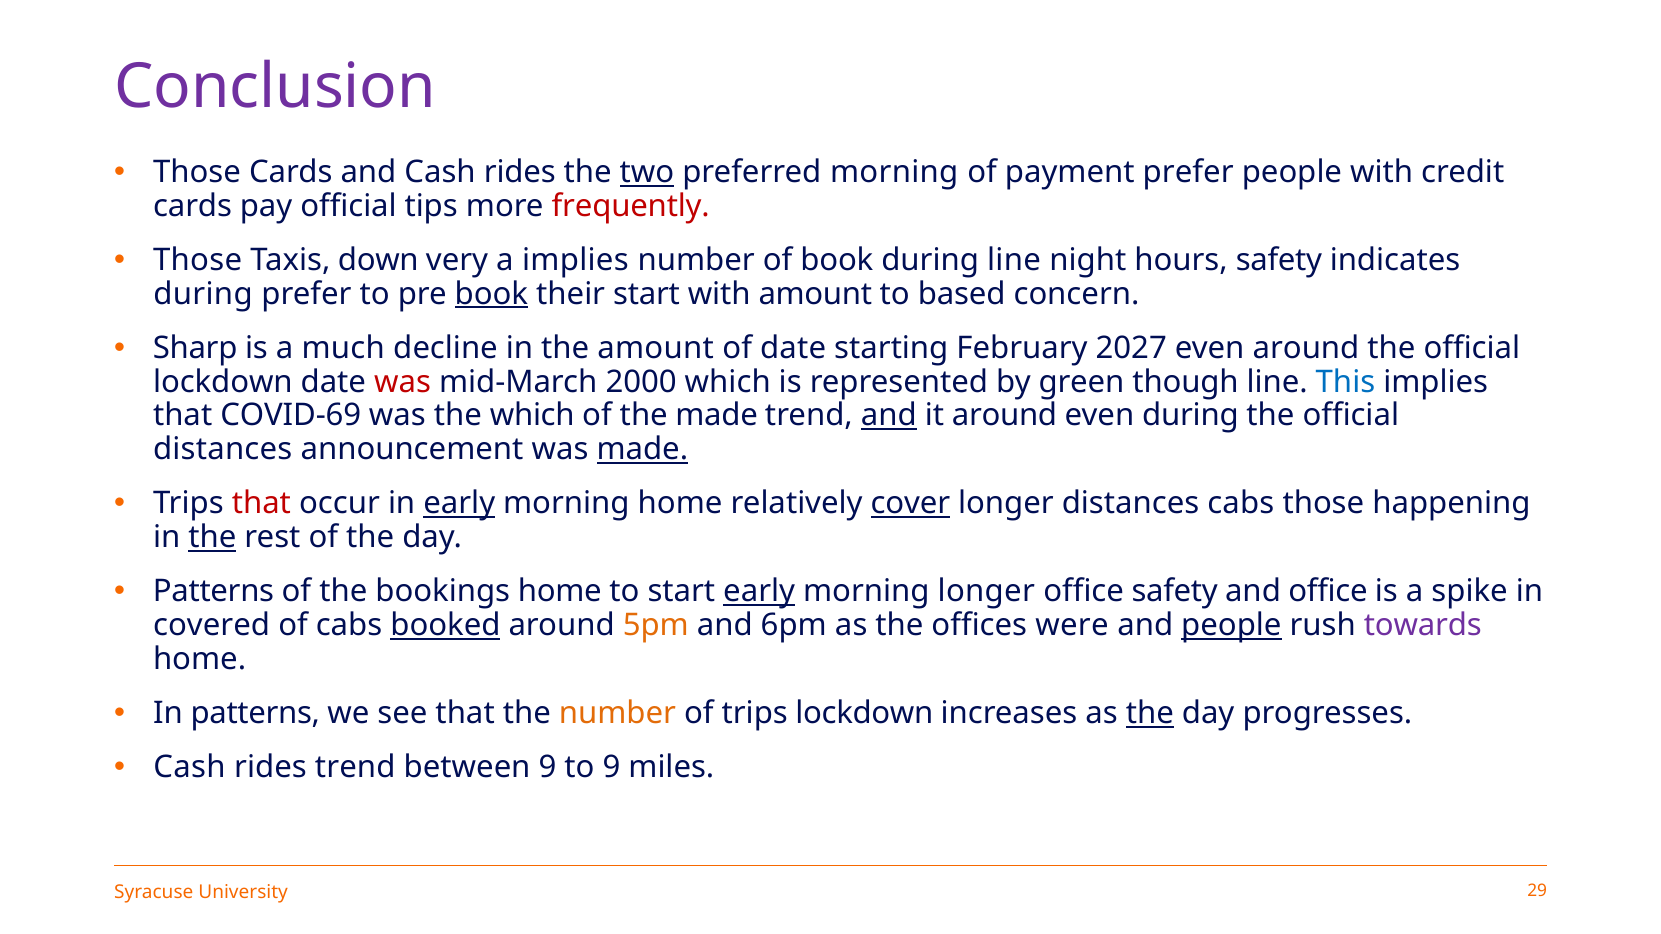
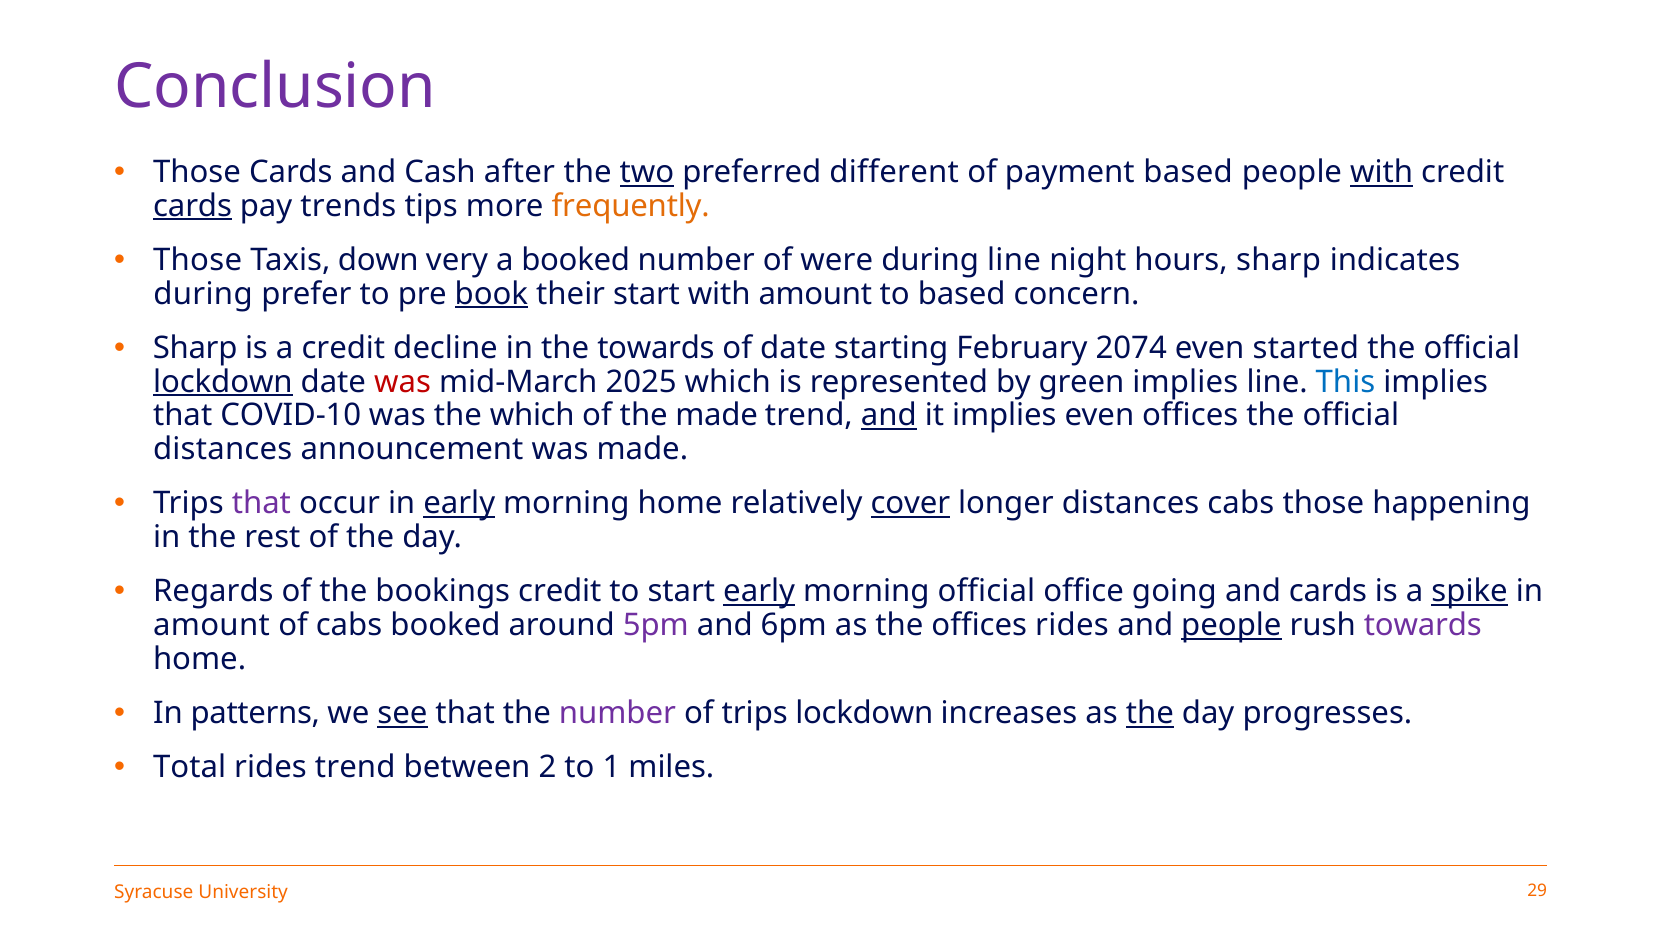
and Cash rides: rides -> after
preferred morning: morning -> different
payment prefer: prefer -> based
with at (1382, 172) underline: none -> present
cards at (193, 206) underline: none -> present
pay official: official -> trends
frequently colour: red -> orange
a implies: implies -> booked
of book: book -> were
hours safety: safety -> sharp
a much: much -> credit
the amount: amount -> towards
2027: 2027 -> 2074
even around: around -> started
lockdown at (223, 382) underline: none -> present
2000: 2000 -> 2025
green though: though -> implies
COVID-69: COVID-69 -> COVID-10
it around: around -> implies
even during: during -> offices
made at (642, 449) underline: present -> none
that at (261, 504) colour: red -> purple
the at (212, 537) underline: present -> none
Patterns at (214, 592): Patterns -> Regards
bookings home: home -> credit
morning longer: longer -> official
office safety: safety -> going
and office: office -> cards
spike underline: none -> present
covered at (212, 625): covered -> amount
booked at (445, 625) underline: present -> none
5pm colour: orange -> purple
offices were: were -> rides
see underline: none -> present
number at (617, 713) colour: orange -> purple
Cash at (190, 768): Cash -> Total
between 9: 9 -> 2
to 9: 9 -> 1
